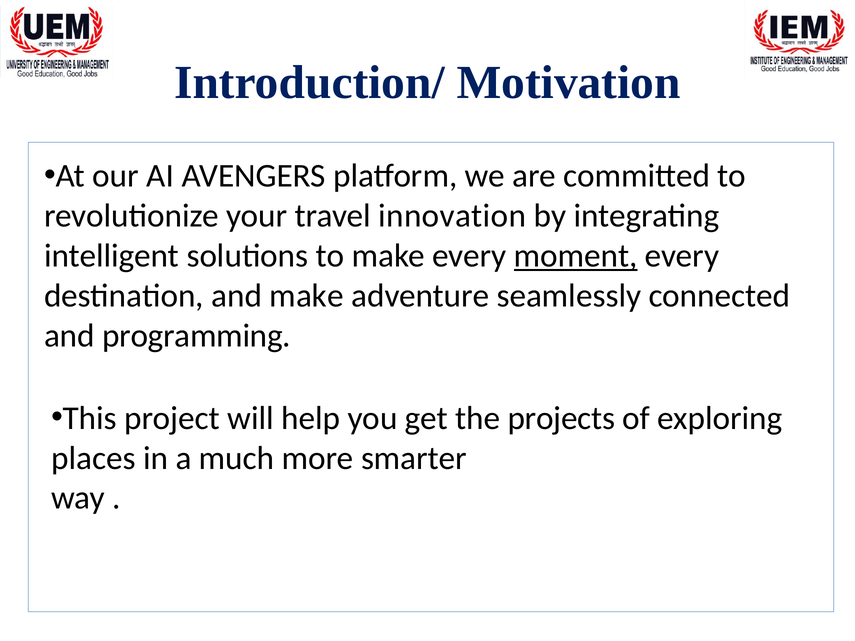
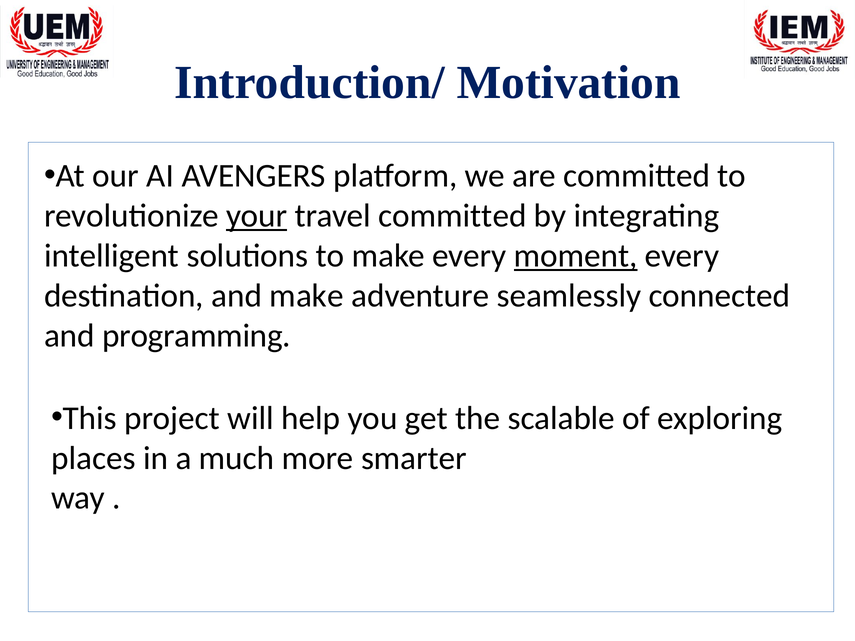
your underline: none -> present
travel innovation: innovation -> committed
projects: projects -> scalable
